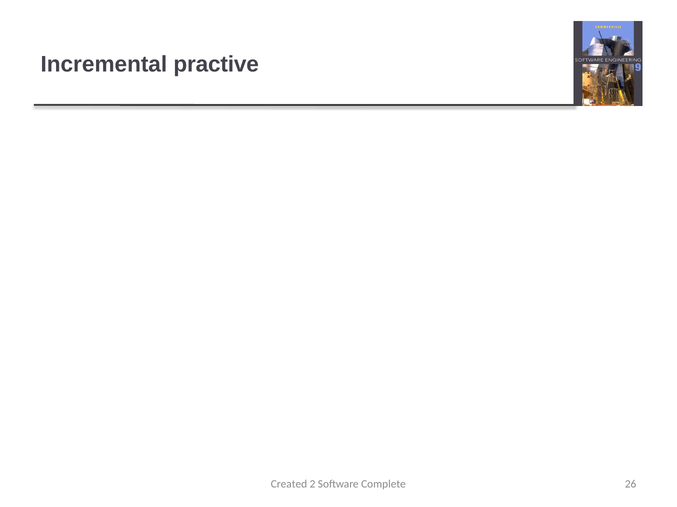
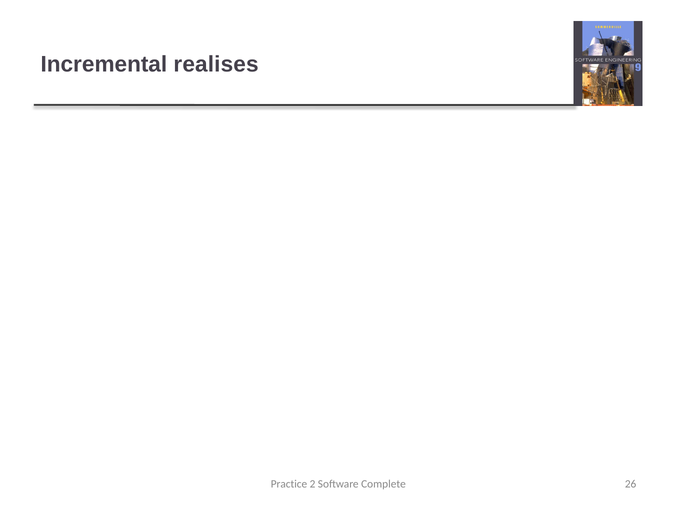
practive: practive -> realises
Created: Created -> Practice
